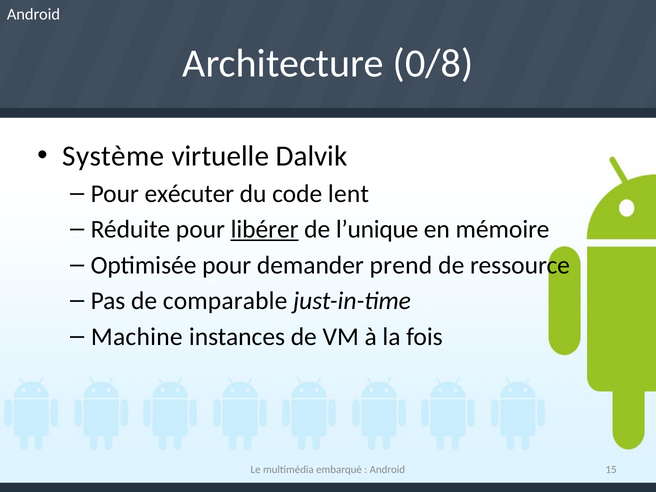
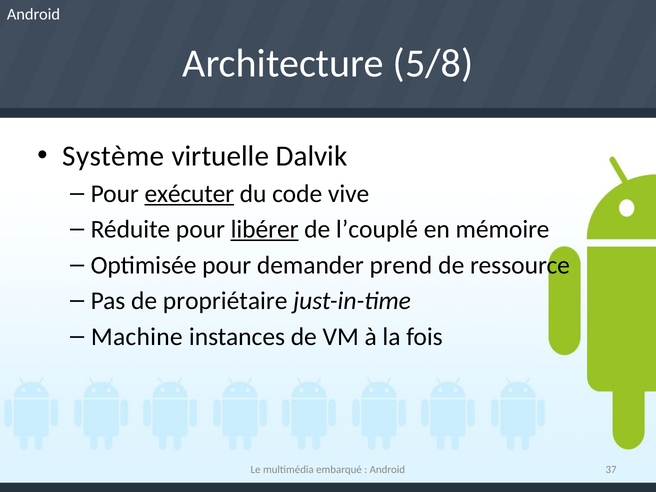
0/8: 0/8 -> 5/8
exécuter underline: none -> present
lent: lent -> vive
l’unique: l’unique -> l’couplé
comparable: comparable -> propriétaire
15: 15 -> 37
